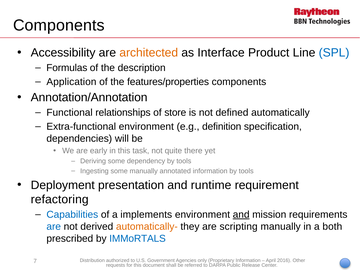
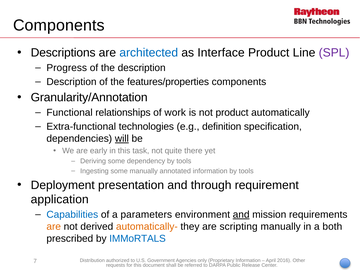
Accessibility: Accessibility -> Descriptions
architected colour: orange -> blue
SPL colour: blue -> purple
Formulas: Formulas -> Progress
Application at (71, 82): Application -> Description
Annotation/Annotation: Annotation/Annotation -> Granularity/Annotation
store: store -> work
not defined: defined -> product
Extra-functional environment: environment -> technologies
will underline: none -> present
runtime: runtime -> through
refactoring: refactoring -> application
implements: implements -> parameters
are at (54, 227) colour: blue -> orange
